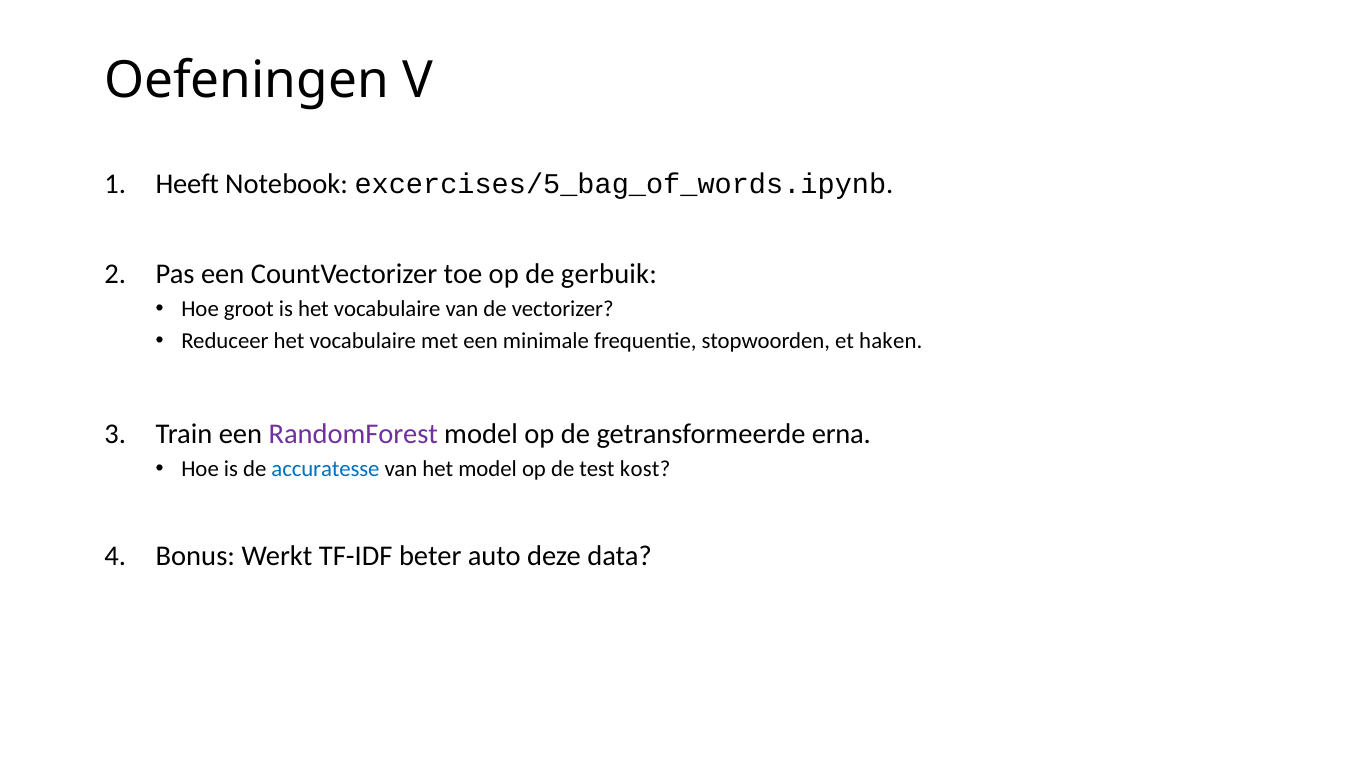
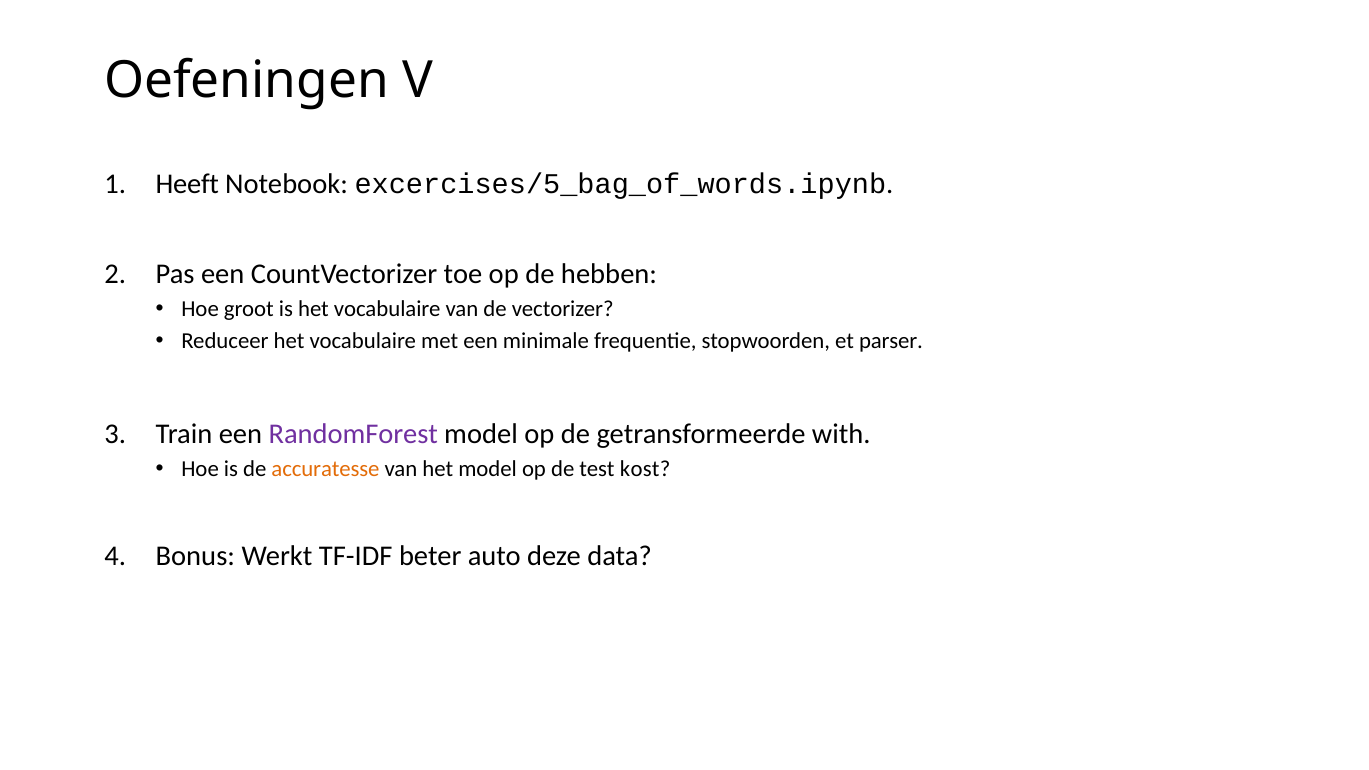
gerbuik: gerbuik -> hebben
haken: haken -> parser
erna: erna -> with
accuratesse colour: blue -> orange
